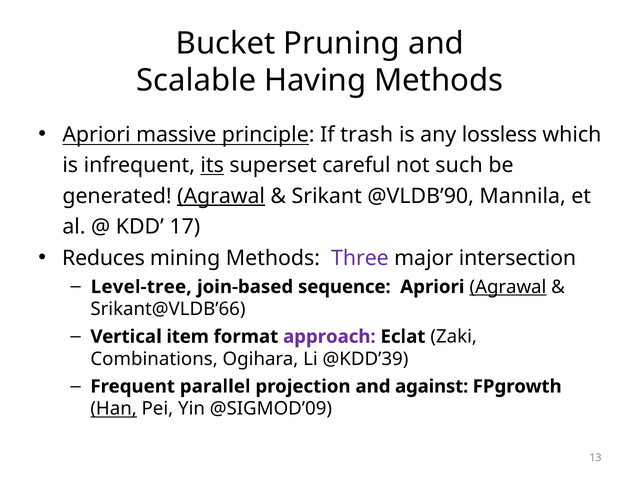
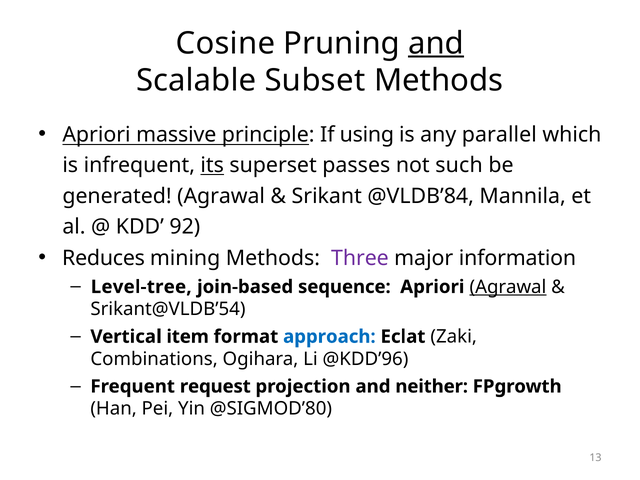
Bucket: Bucket -> Cosine
and at (436, 43) underline: none -> present
Having: Having -> Subset
trash: trash -> using
lossless: lossless -> parallel
careful: careful -> passes
Agrawal at (221, 196) underline: present -> none
@VLDB’90: @VLDB’90 -> @VLDB’84
17: 17 -> 92
intersection: intersection -> information
Srikant@VLDB’66: Srikant@VLDB’66 -> Srikant@VLDB’54
approach colour: purple -> blue
@KDD’39: @KDD’39 -> @KDD’96
parallel: parallel -> request
against: against -> neither
Han underline: present -> none
@SIGMOD’09: @SIGMOD’09 -> @SIGMOD’80
